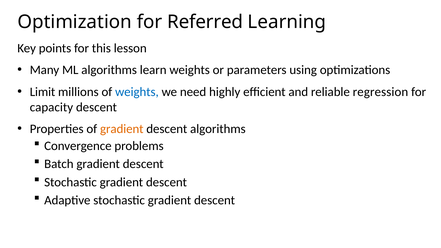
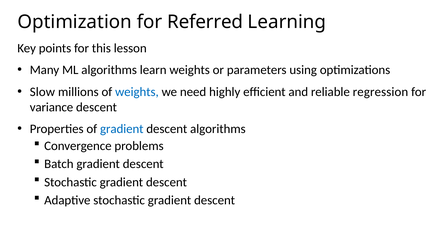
Limit: Limit -> Slow
capacity: capacity -> variance
gradient at (122, 129) colour: orange -> blue
